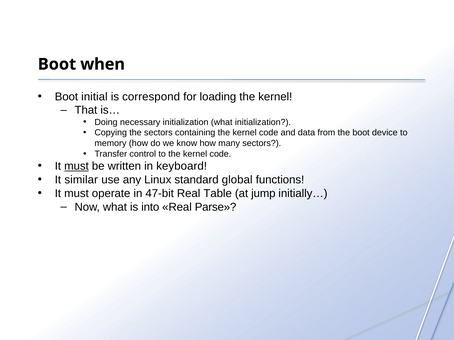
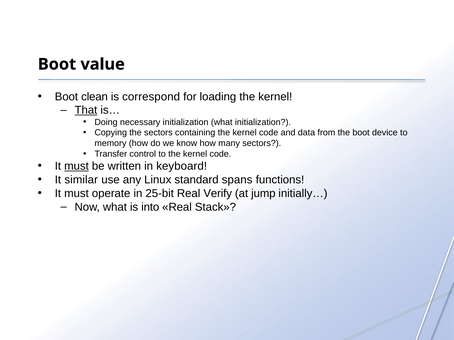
when: when -> value
initial: initial -> clean
That underline: none -> present
global: global -> spans
47-bit: 47-bit -> 25-bit
Table: Table -> Verify
Parse: Parse -> Stack
